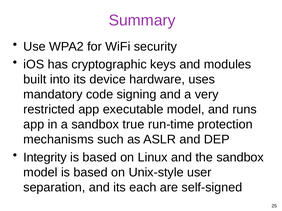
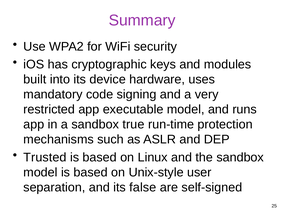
Integrity: Integrity -> Trusted
each: each -> false
